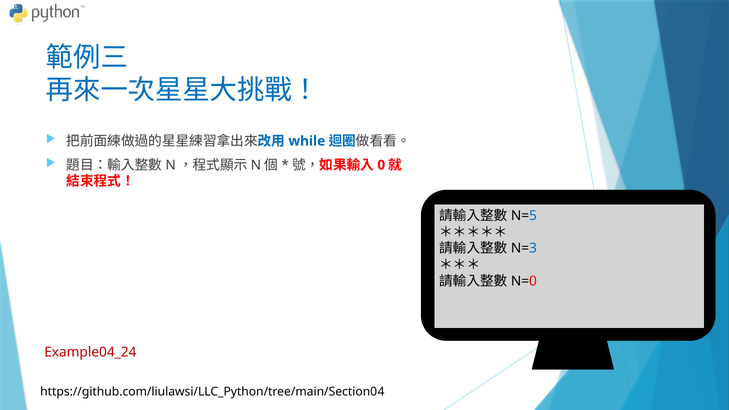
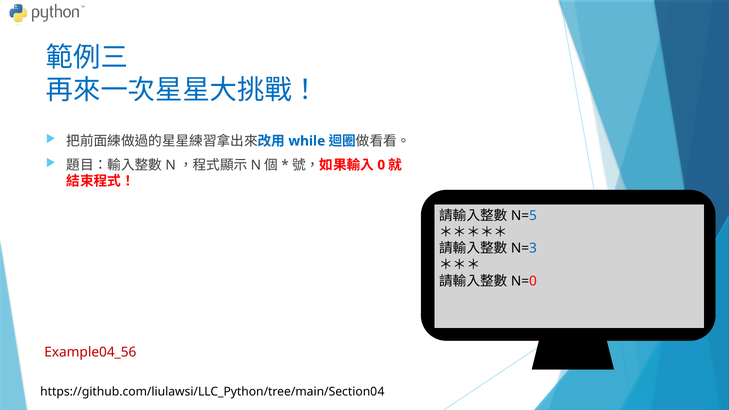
Example04_24: Example04_24 -> Example04_56
